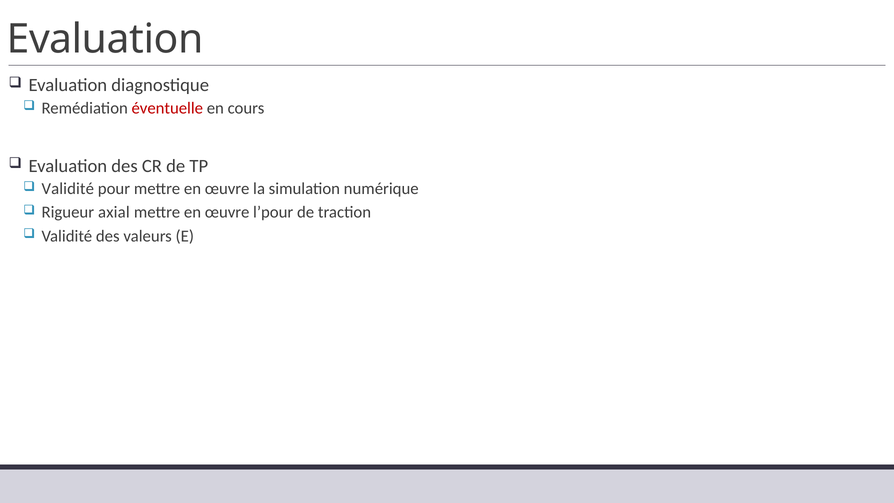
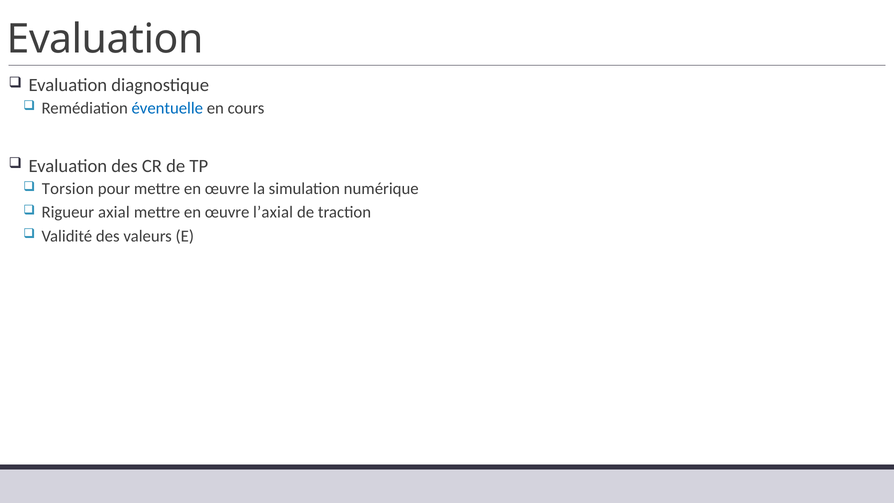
éventuelle colour: red -> blue
Validité at (68, 189): Validité -> Torsion
l’pour: l’pour -> l’axial
